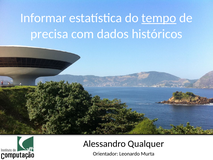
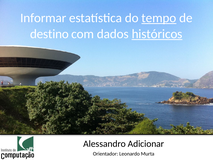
precisa: precisa -> destino
históricos underline: none -> present
Qualquer: Qualquer -> Adicionar
